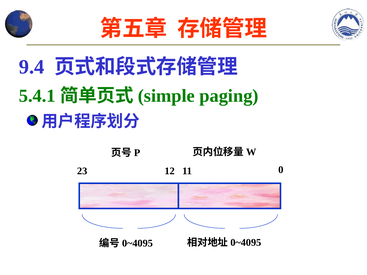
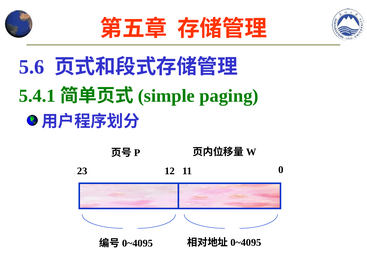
9.4: 9.4 -> 5.6
